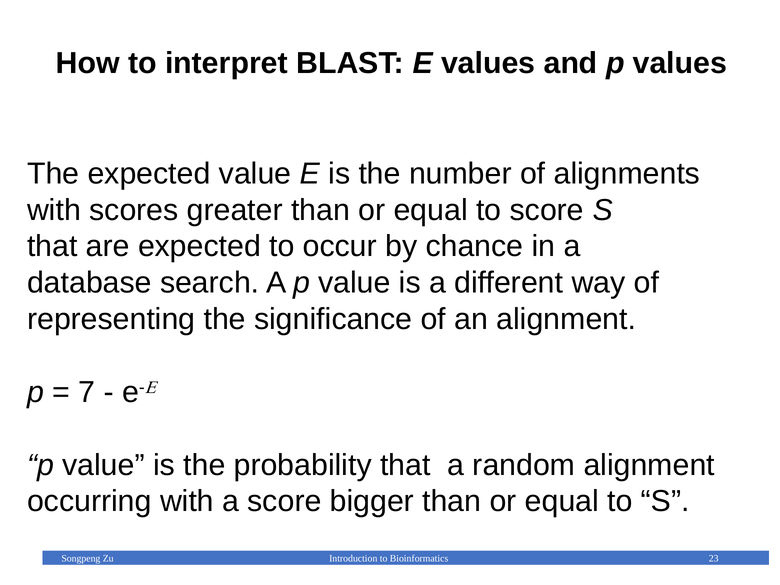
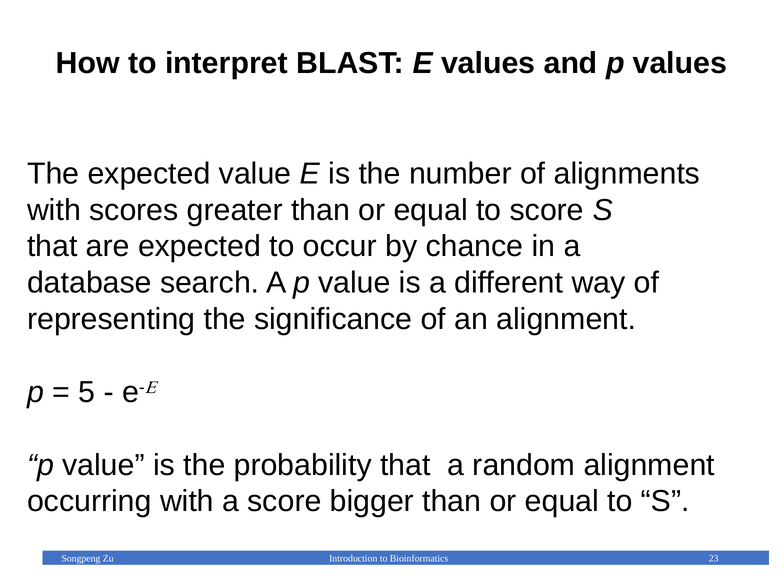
7: 7 -> 5
